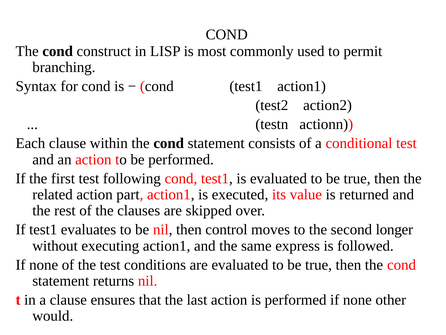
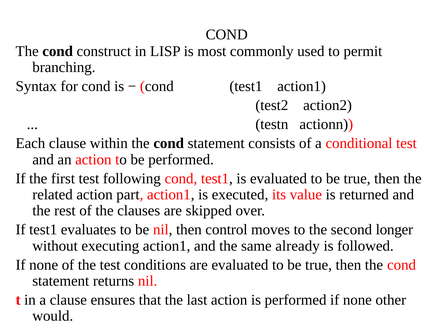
express: express -> already
